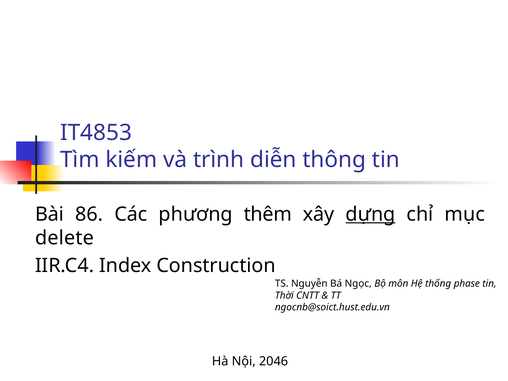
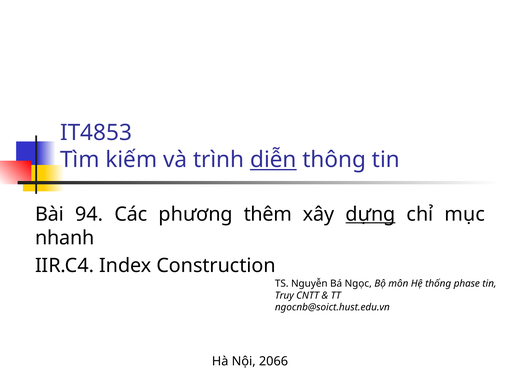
diễn underline: none -> present
86: 86 -> 94
delete: delete -> nhanh
Thời: Thời -> Truy
2046: 2046 -> 2066
